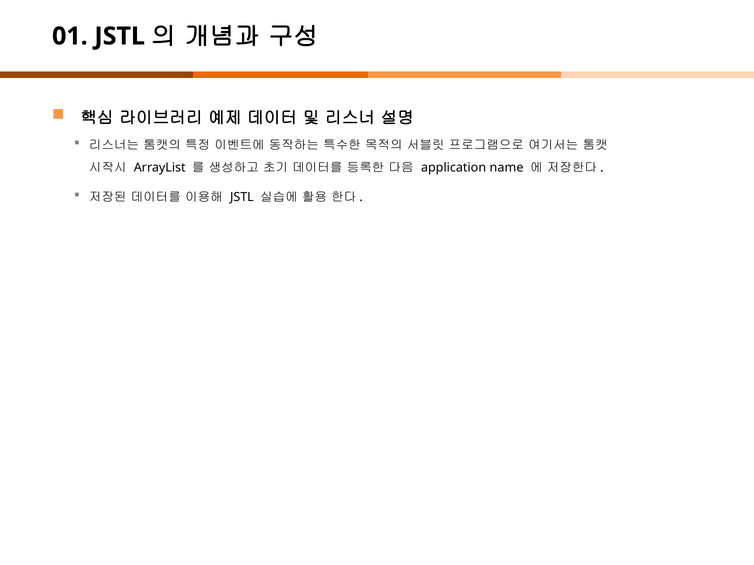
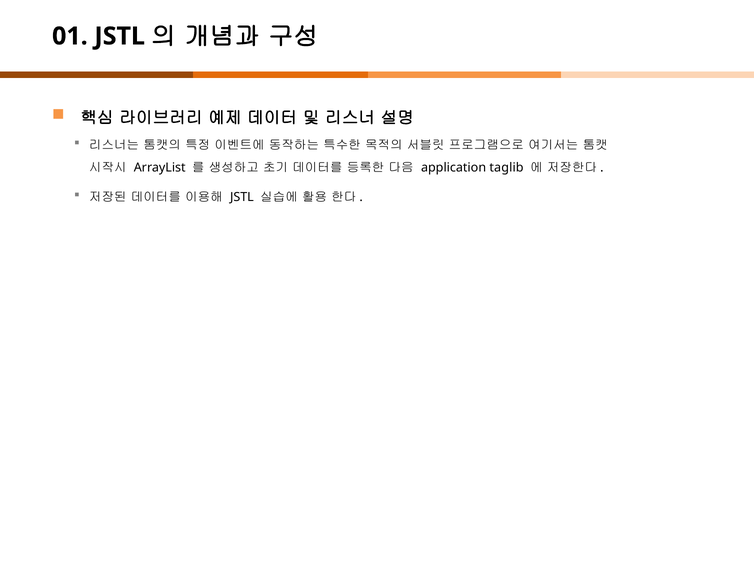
name: name -> taglib
